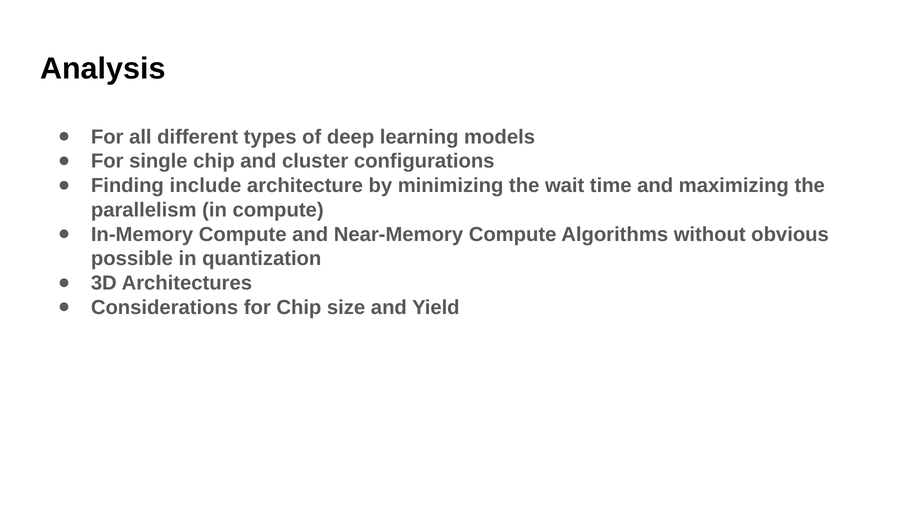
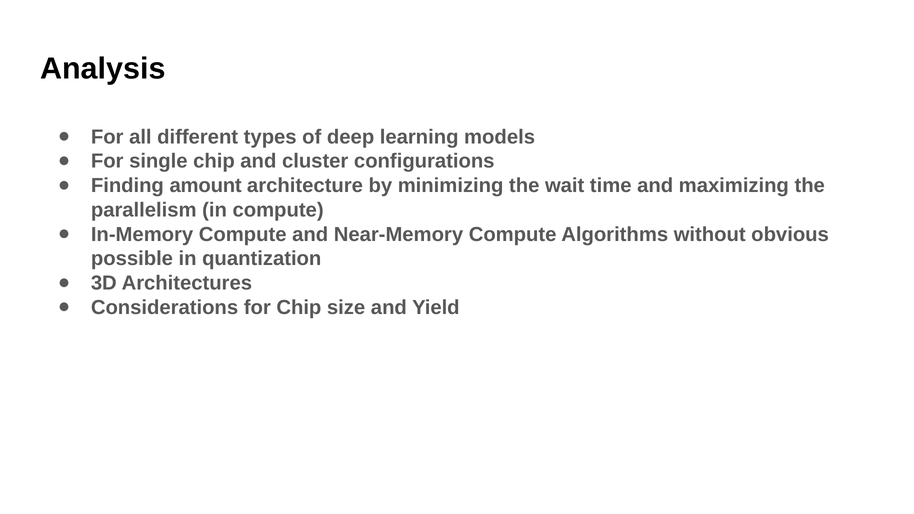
include: include -> amount
